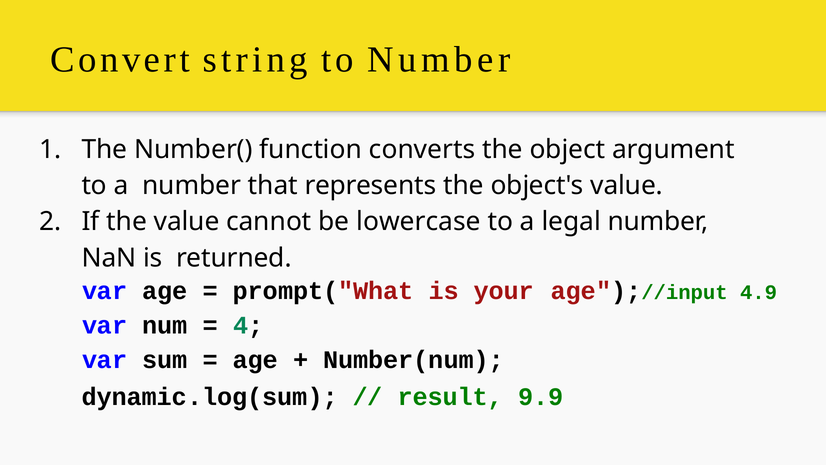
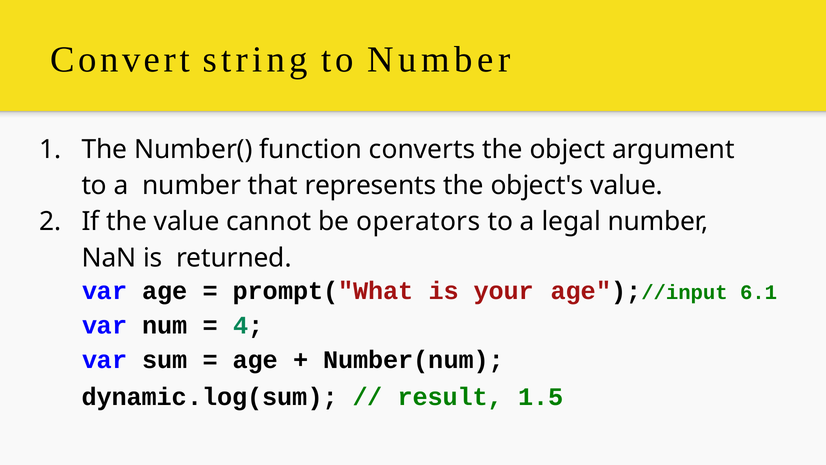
lowercase: lowercase -> operators
4.9: 4.9 -> 6.1
9.9: 9.9 -> 1.5
